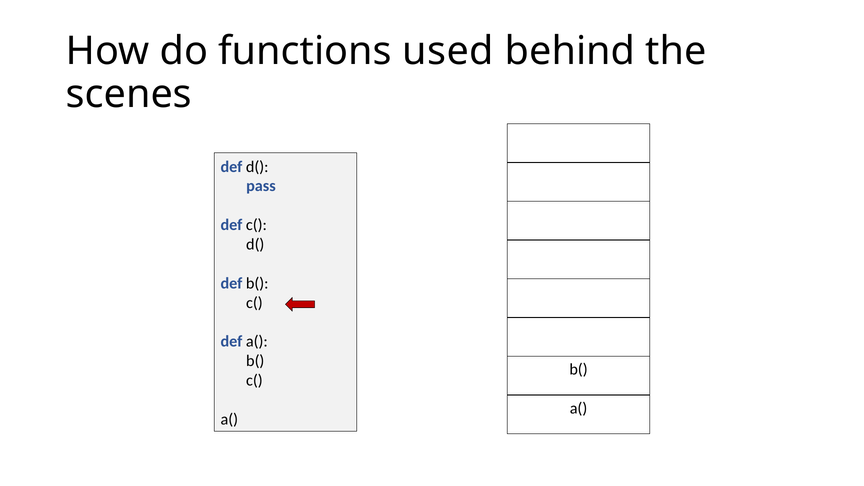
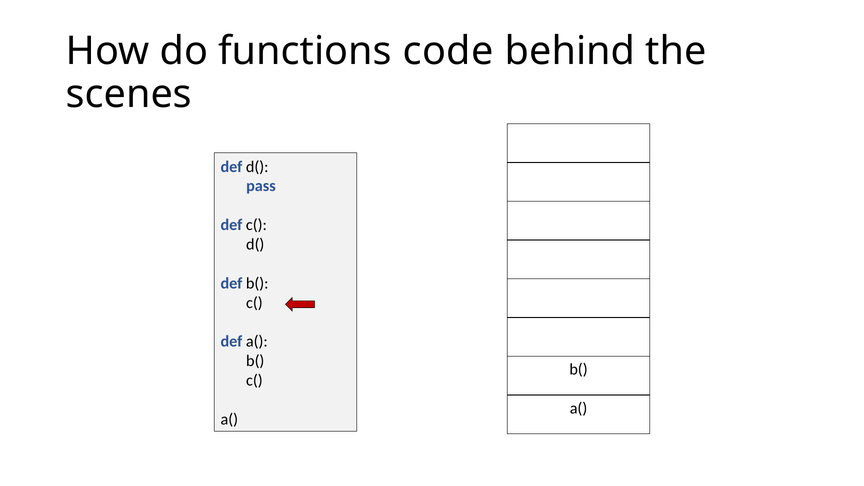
used: used -> code
